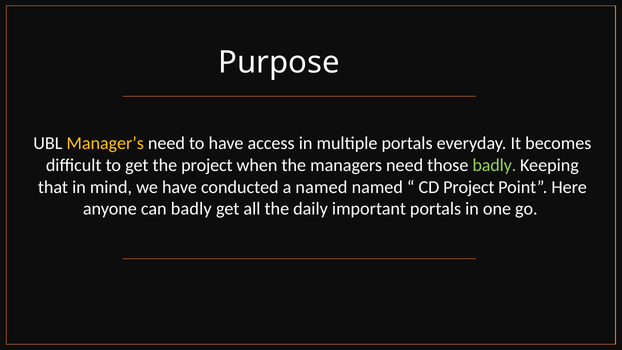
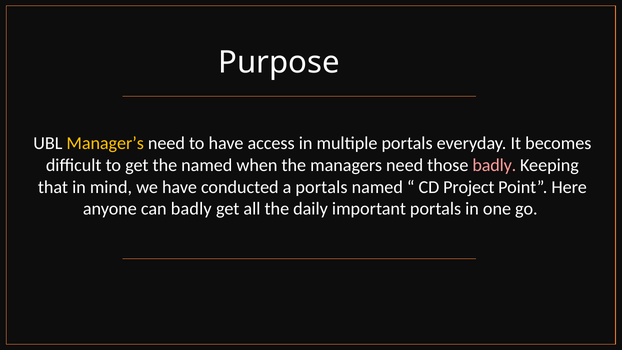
the project: project -> named
badly at (494, 165) colour: light green -> pink
a named: named -> portals
